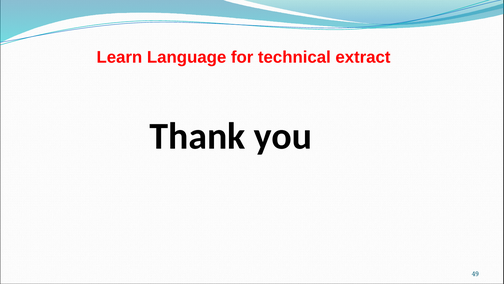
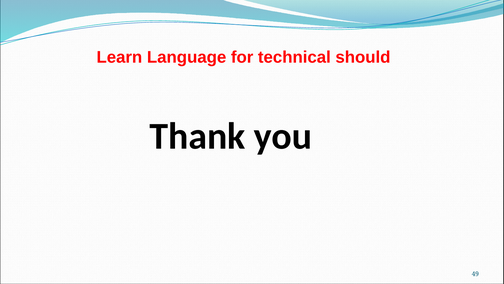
extract: extract -> should
